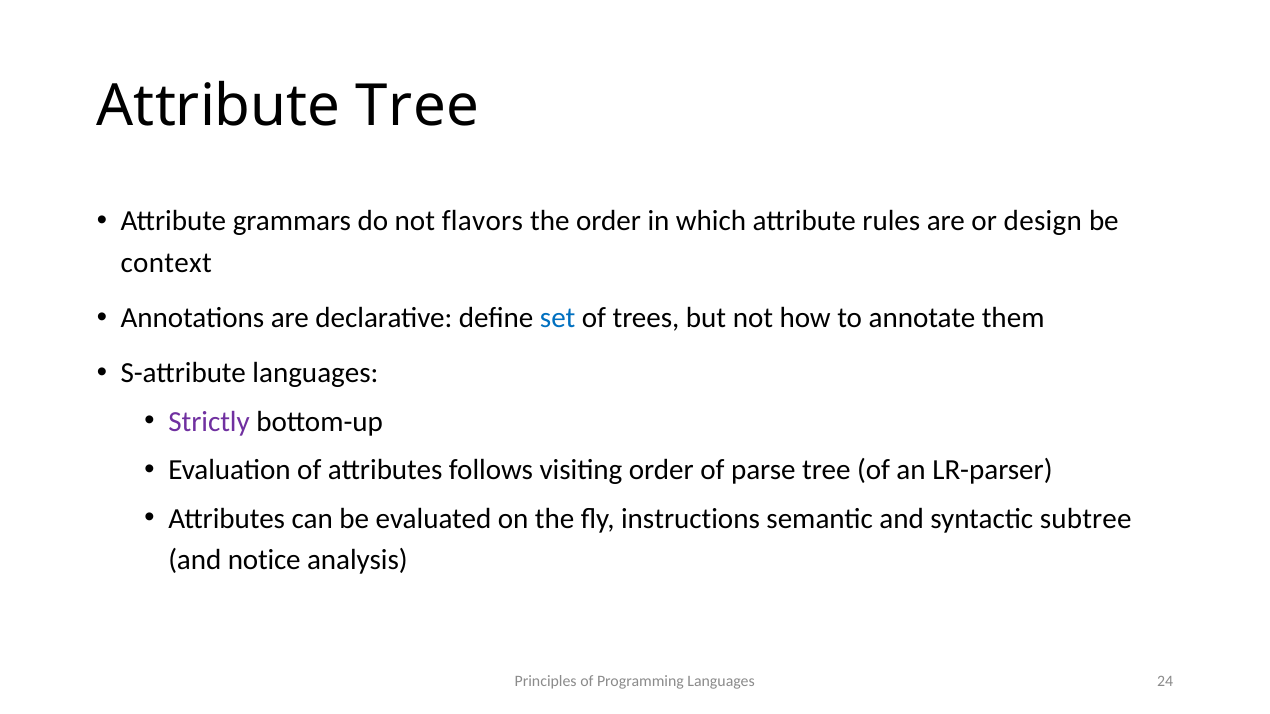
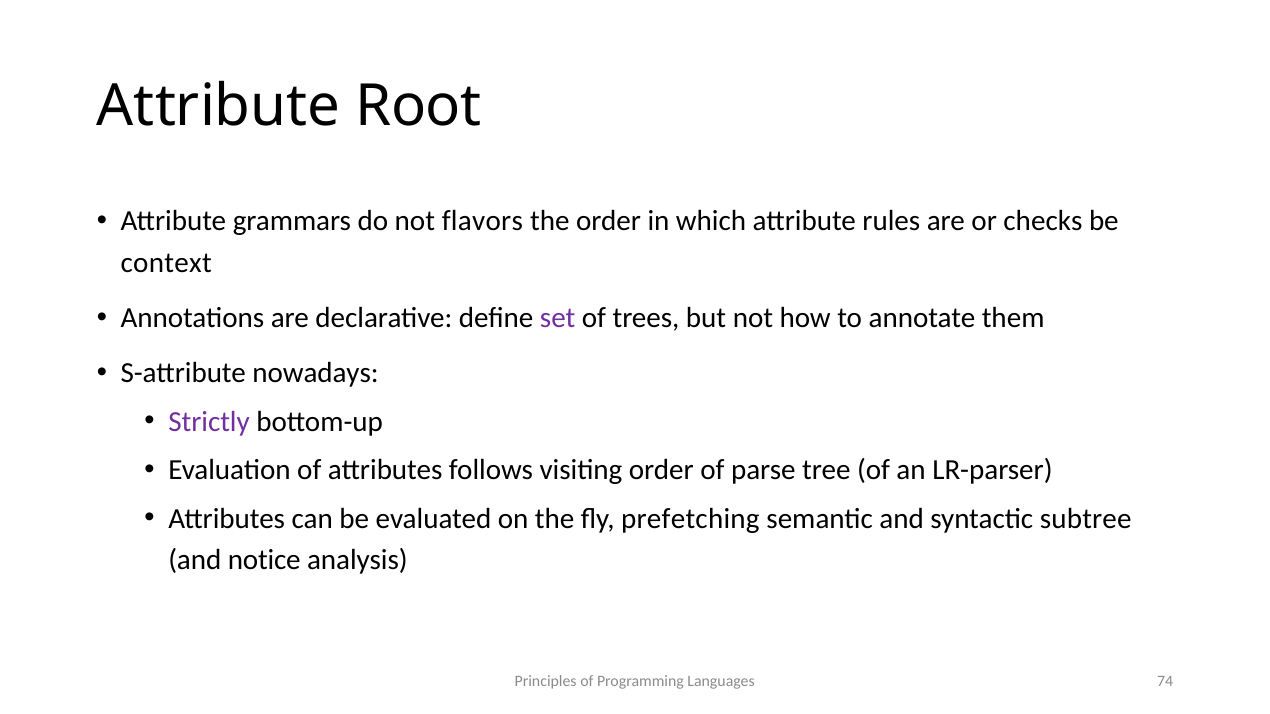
Attribute Tree: Tree -> Root
design: design -> checks
set colour: blue -> purple
S-attribute languages: languages -> nowadays
instructions: instructions -> prefetching
24: 24 -> 74
